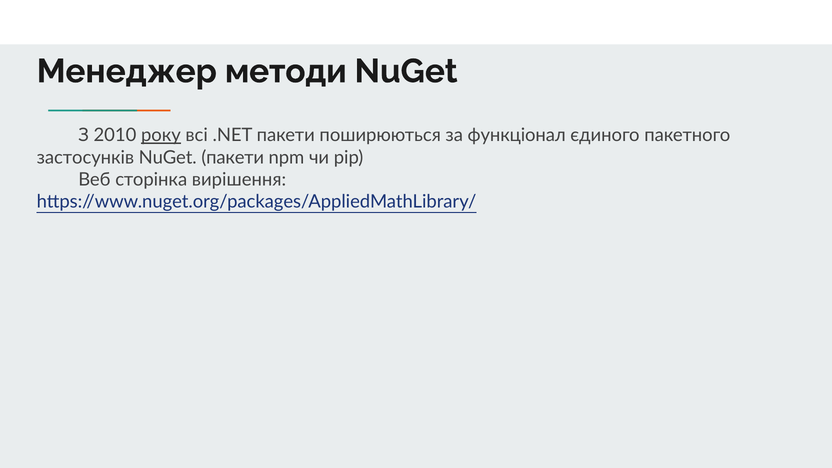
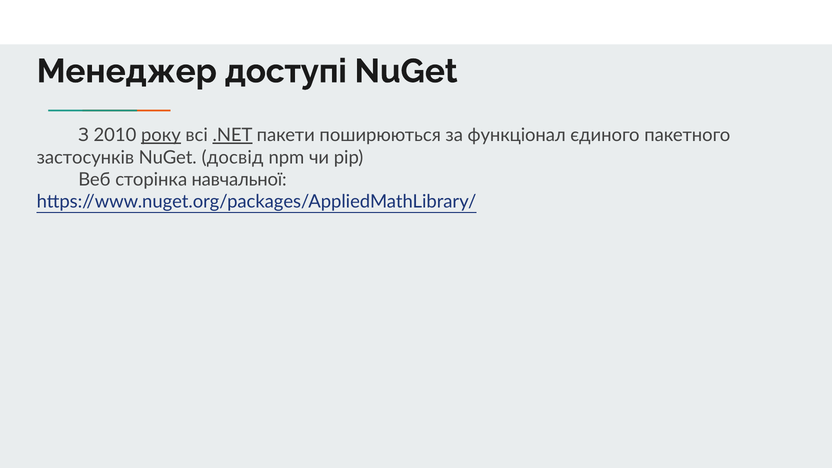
методи: методи -> доступі
.NET underline: none -> present
NuGet пакети: пакети -> досвід
вирішення: вирішення -> навчальної
